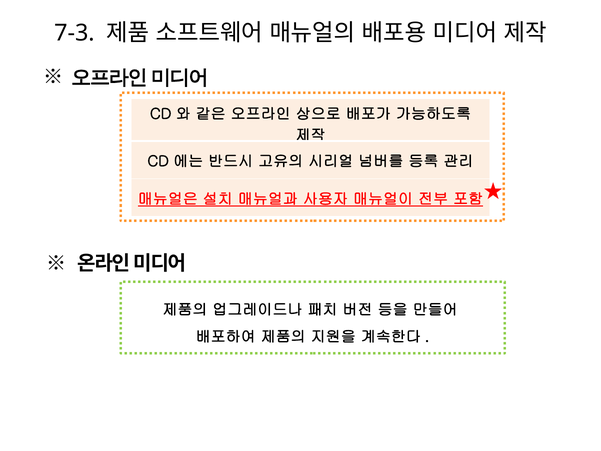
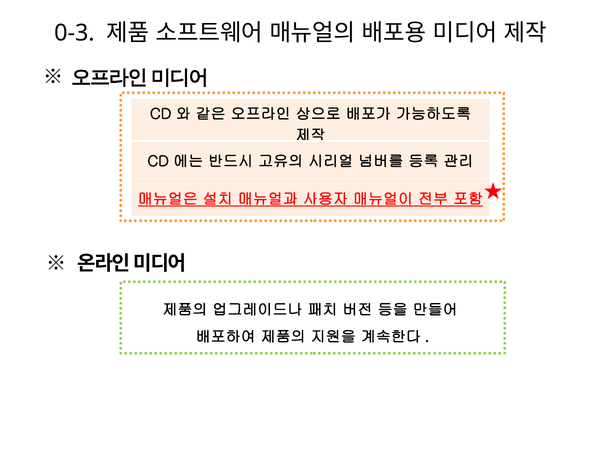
7-3: 7-3 -> 0-3
